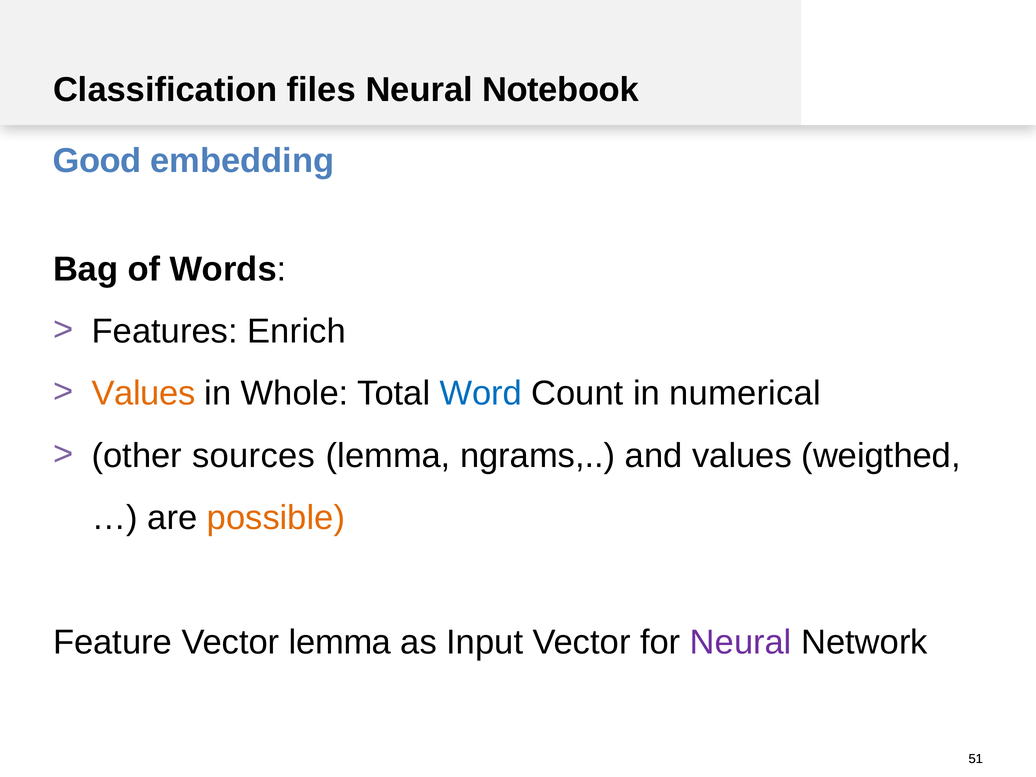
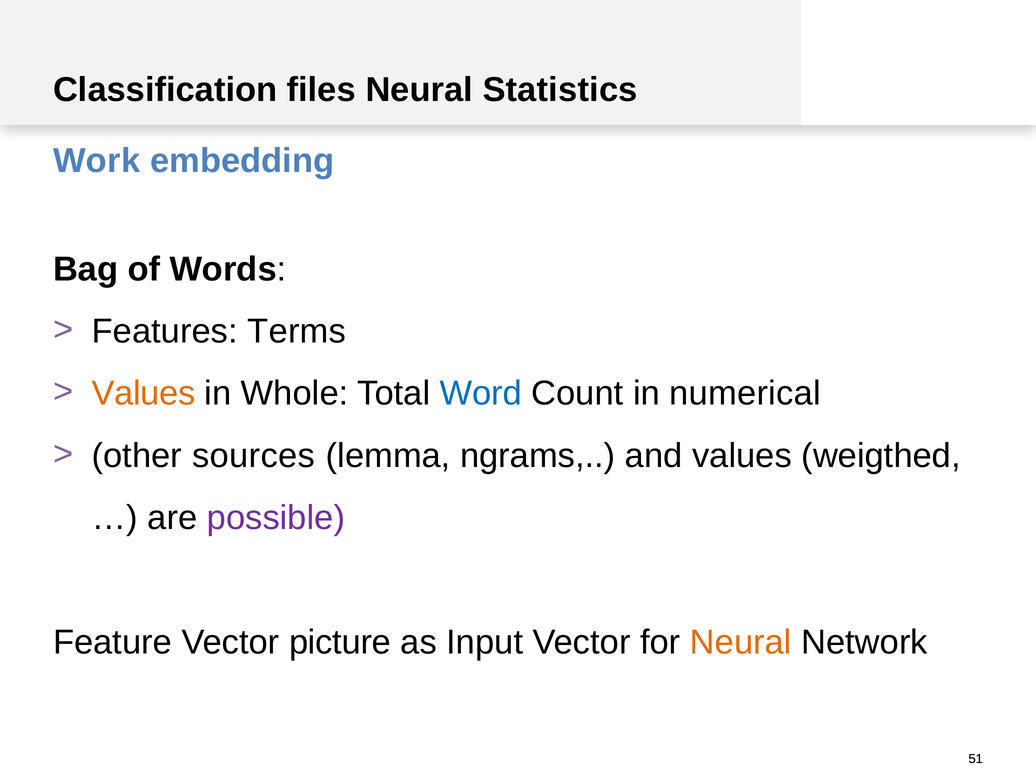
Notebook: Notebook -> Statistics
Good: Good -> Work
Enrich: Enrich -> Terms
possible colour: orange -> purple
Vector lemma: lemma -> picture
Neural at (741, 642) colour: purple -> orange
